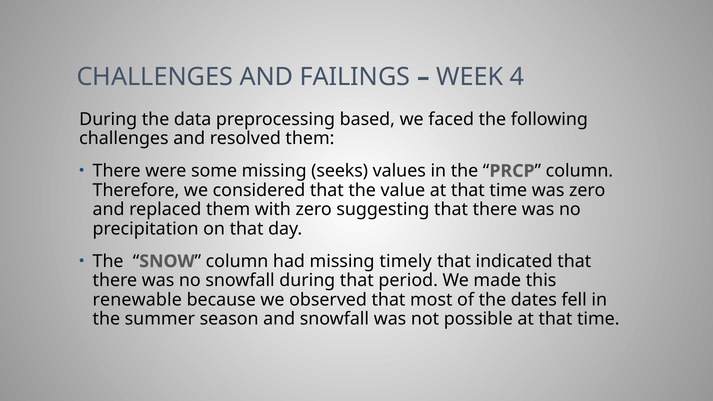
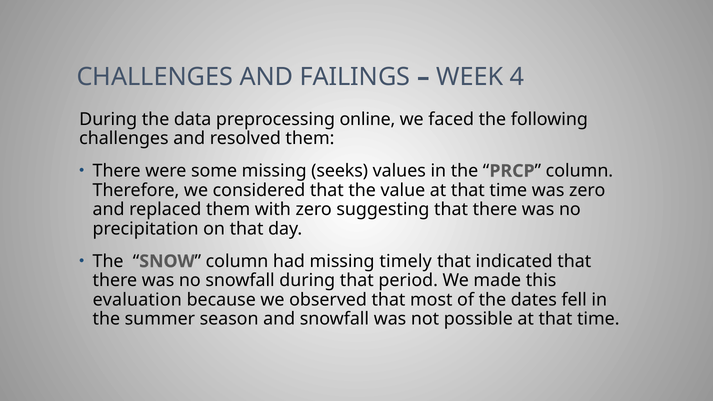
based: based -> online
renewable: renewable -> evaluation
